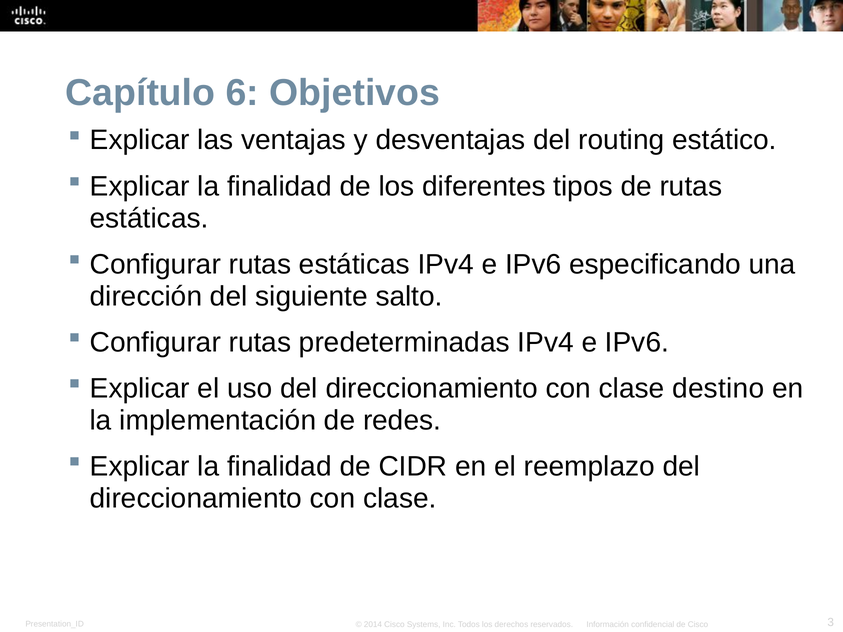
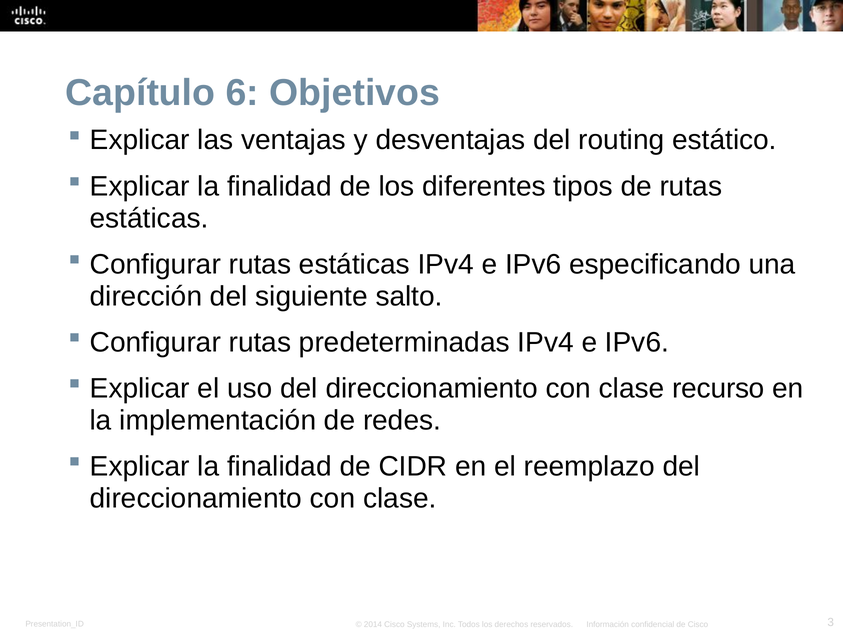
destino: destino -> recurso
